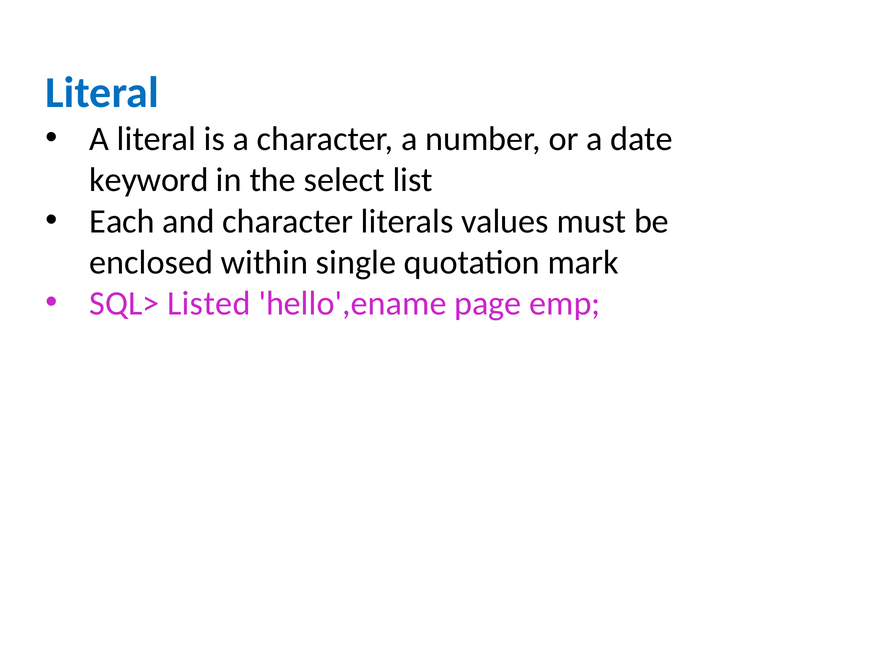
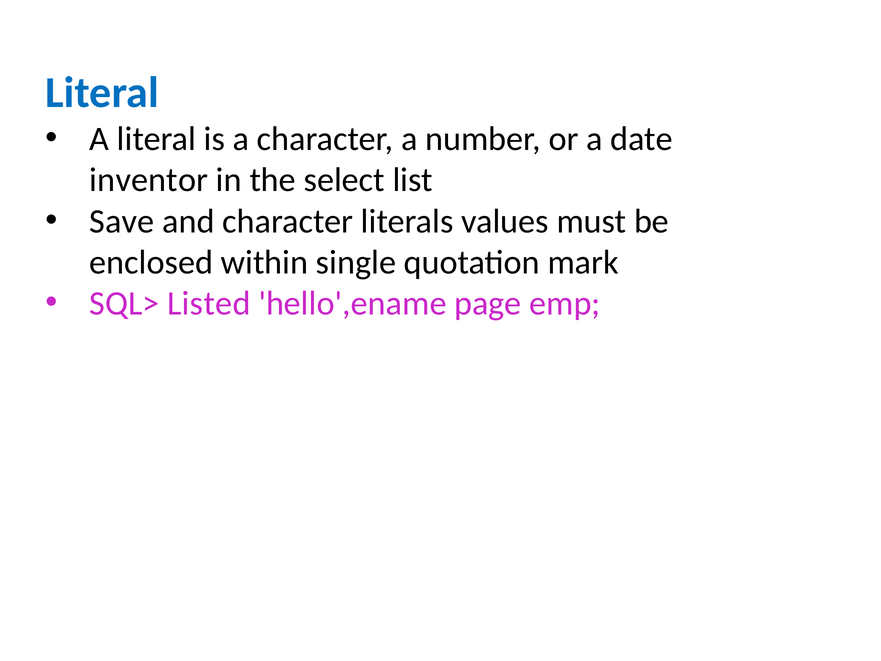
keyword: keyword -> inventor
Each: Each -> Save
